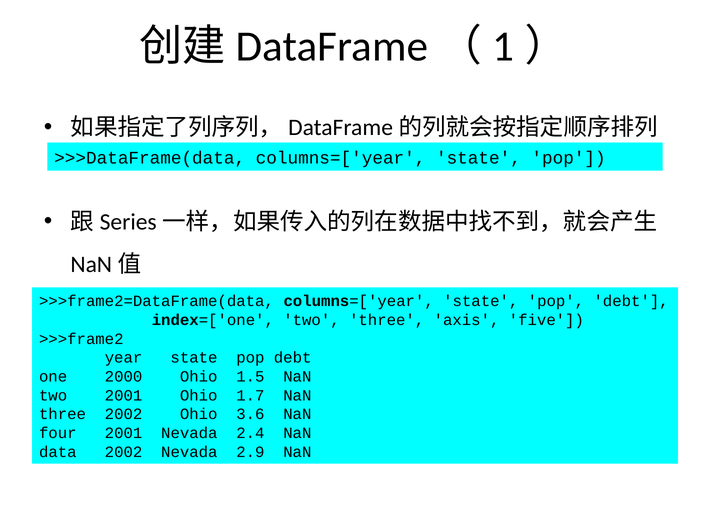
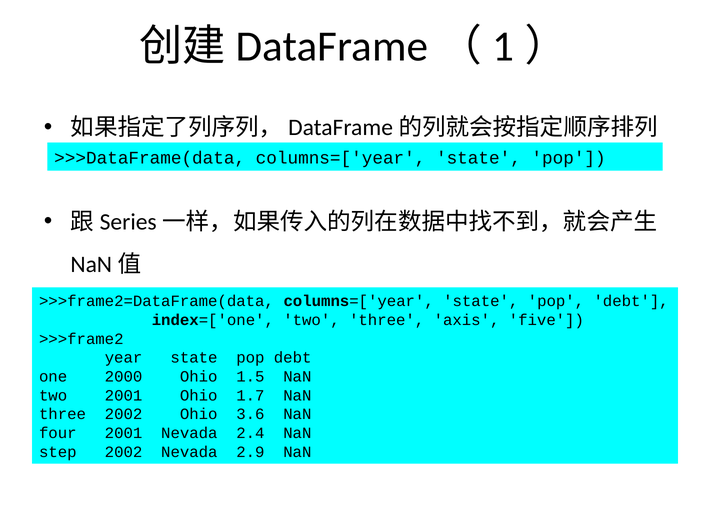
data: data -> step
